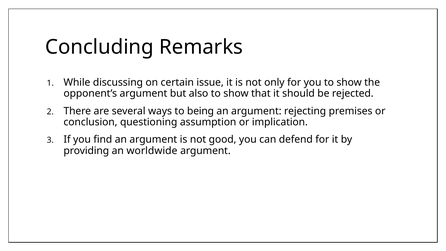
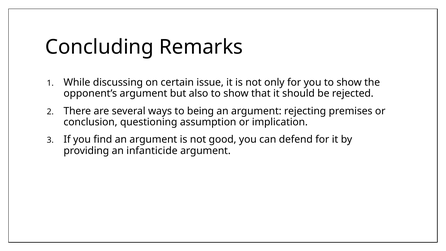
worldwide: worldwide -> infanticide
